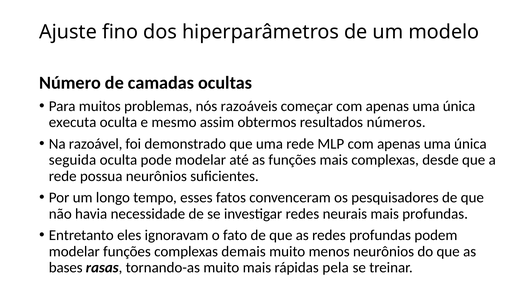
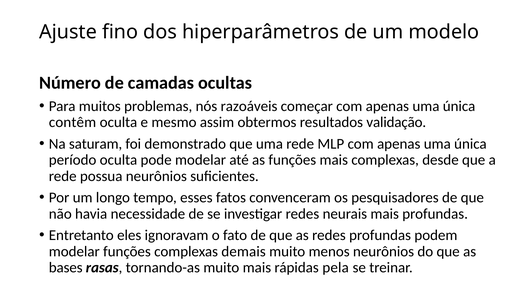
executa: executa -> contêm
números: números -> validação
razoável: razoável -> saturam
seguida: seguida -> período
